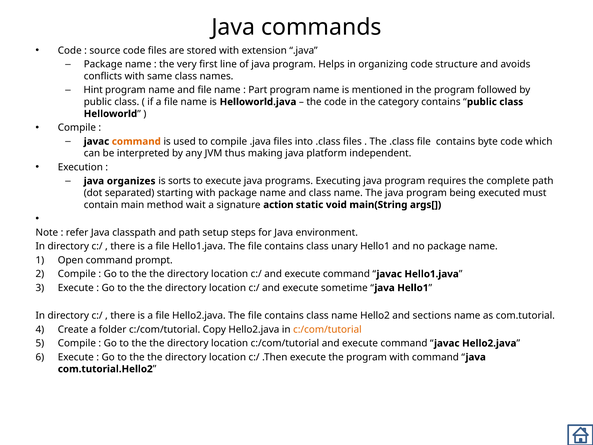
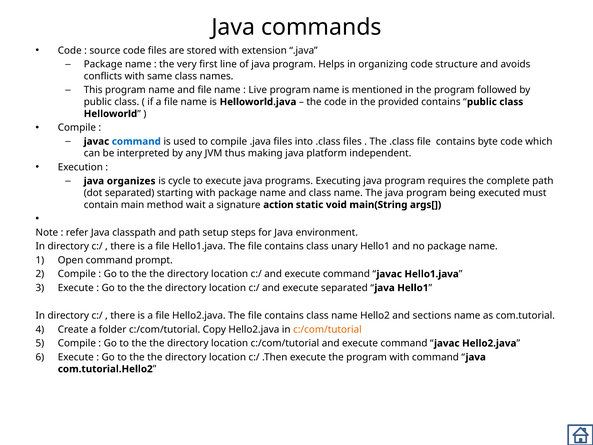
Hint: Hint -> This
Part: Part -> Live
category: category -> provided
command at (136, 141) colour: orange -> blue
sorts: sorts -> cycle
execute sometime: sometime -> separated
